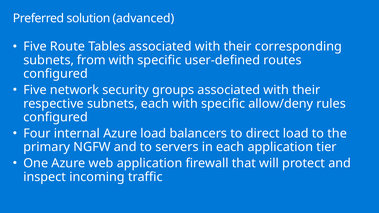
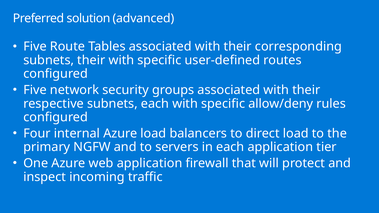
subnets from: from -> their
